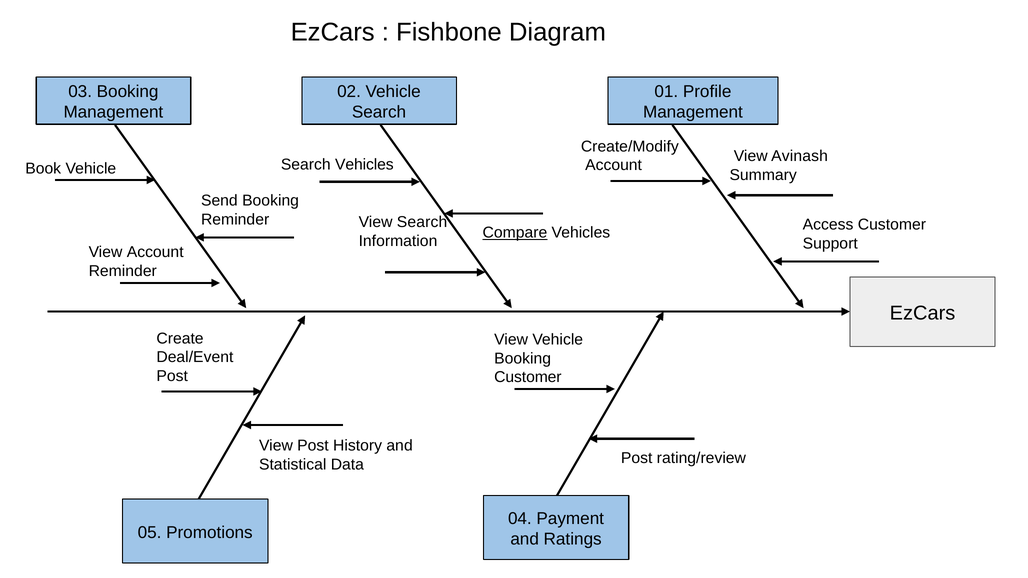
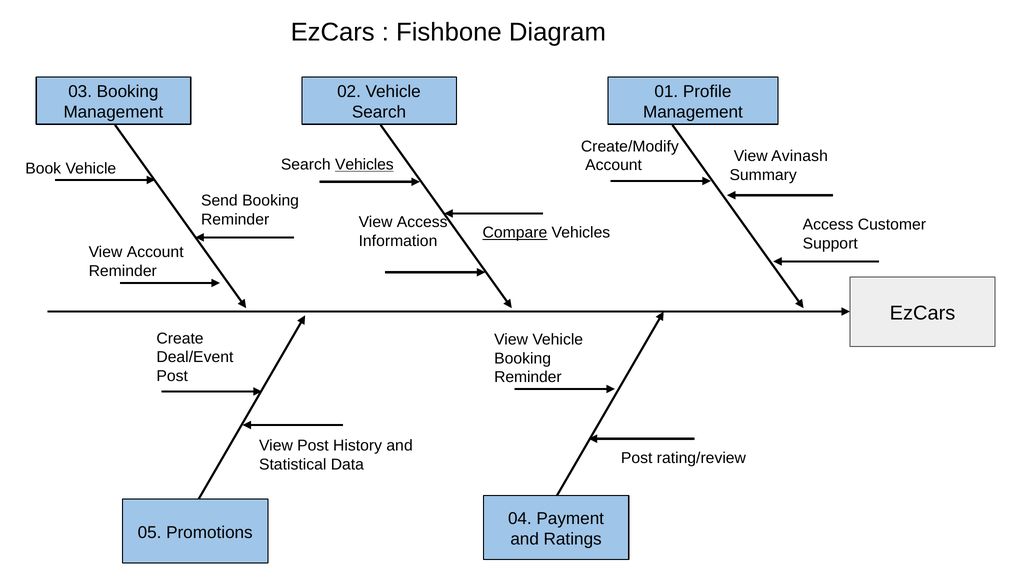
Vehicles at (364, 165) underline: none -> present
View Search: Search -> Access
Customer at (528, 377): Customer -> Reminder
